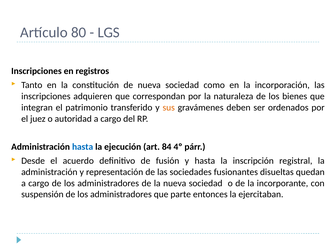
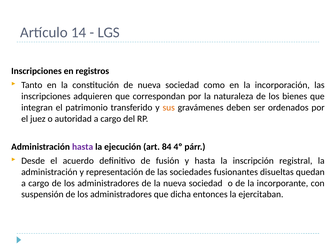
80: 80 -> 14
hasta at (83, 147) colour: blue -> purple
parte: parte -> dicha
